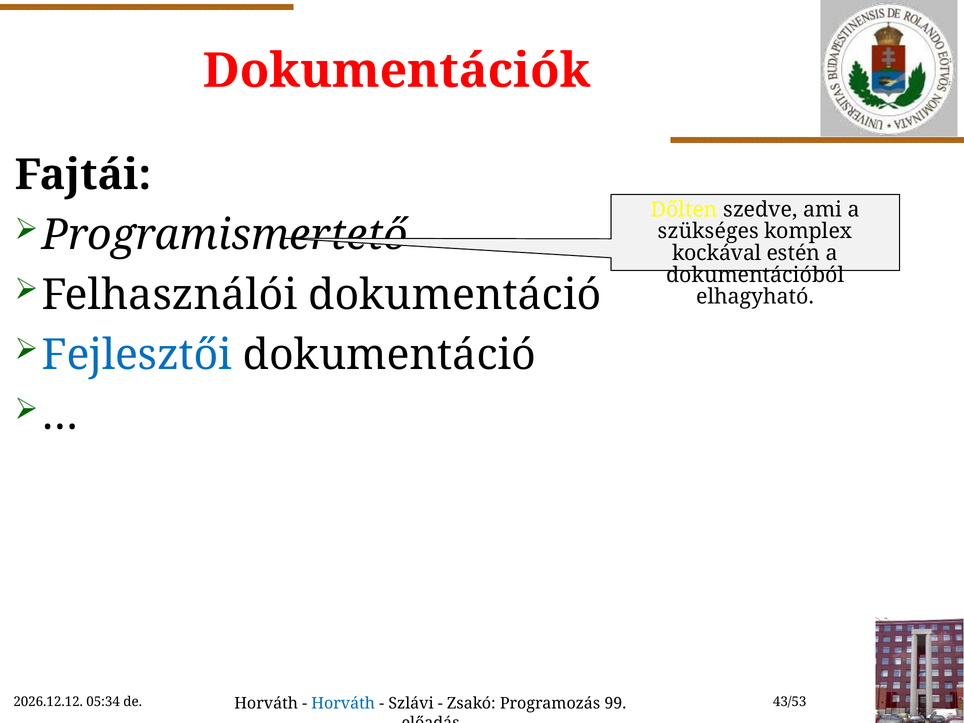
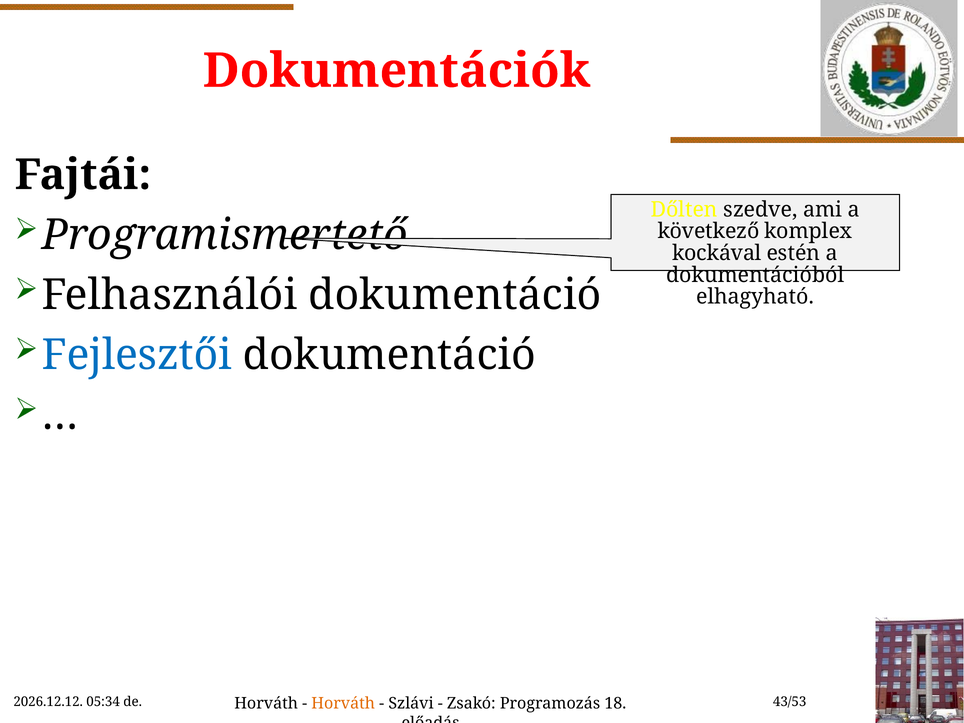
szükséges: szükséges -> következő
Horváth at (343, 703) colour: blue -> orange
99: 99 -> 18
